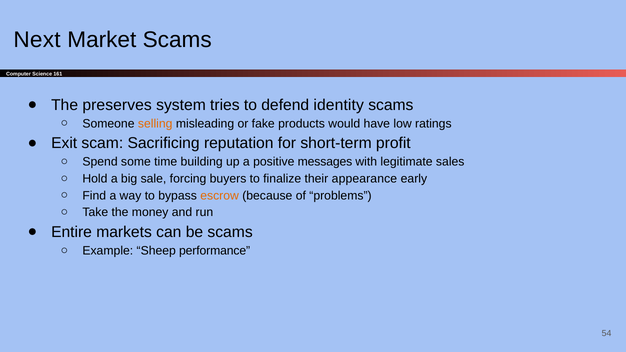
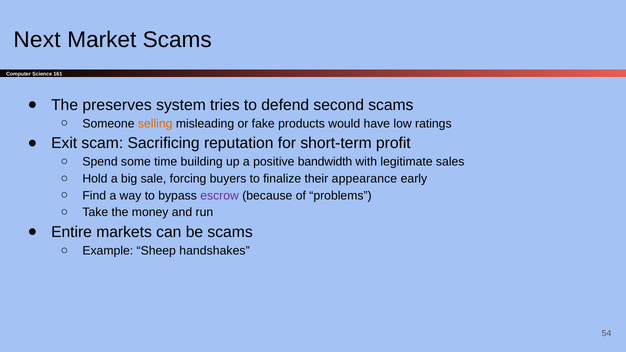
identity: identity -> second
messages: messages -> bandwidth
escrow colour: orange -> purple
performance: performance -> handshakes
